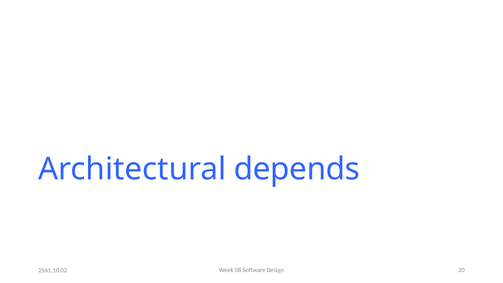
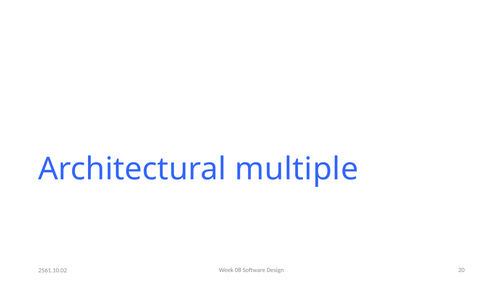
depends: depends -> multiple
